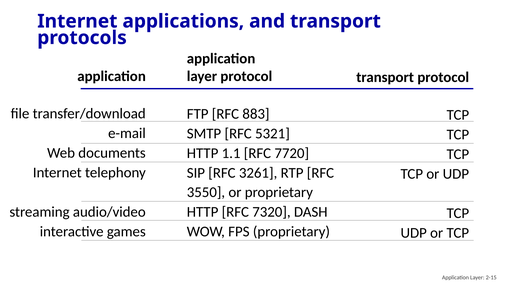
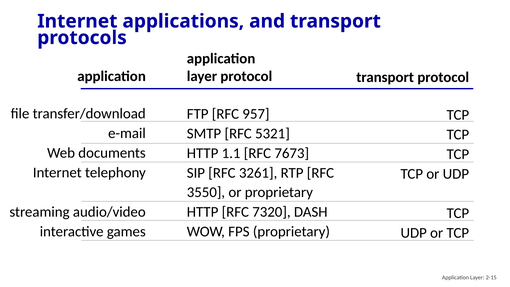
883: 883 -> 957
7720: 7720 -> 7673
